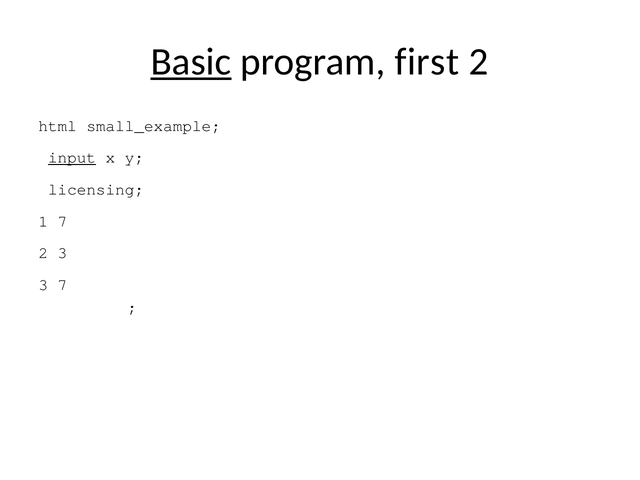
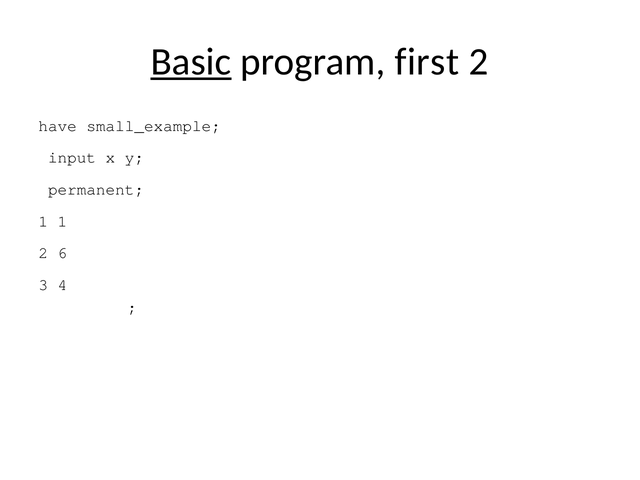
html: html -> have
input underline: present -> none
licensing: licensing -> permanent
1 7: 7 -> 1
2 3: 3 -> 6
3 7: 7 -> 4
